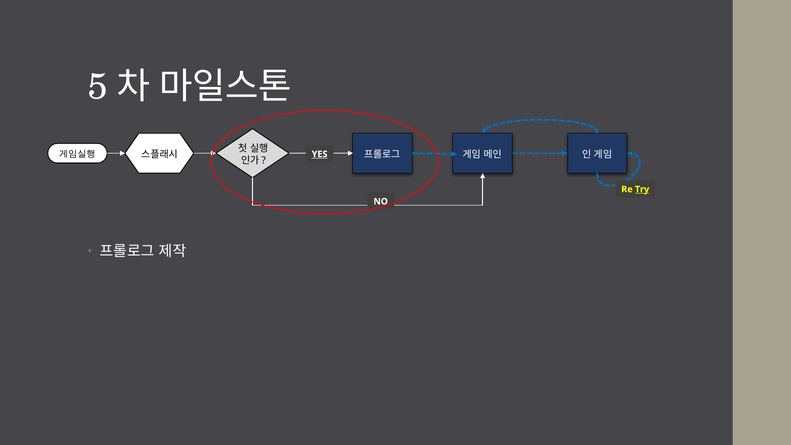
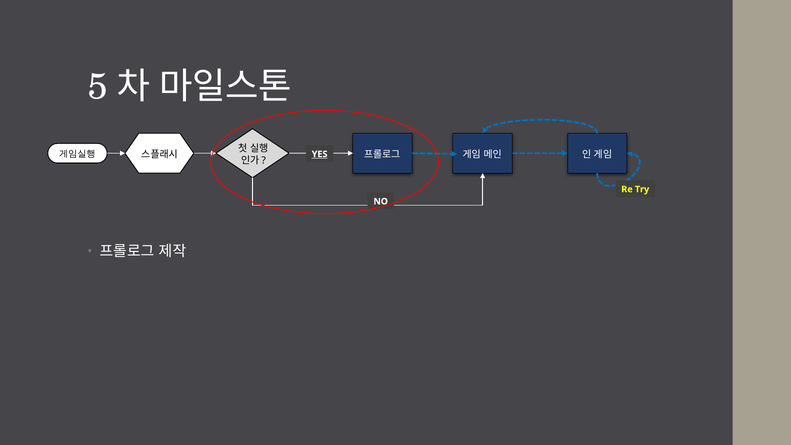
Try underline: present -> none
